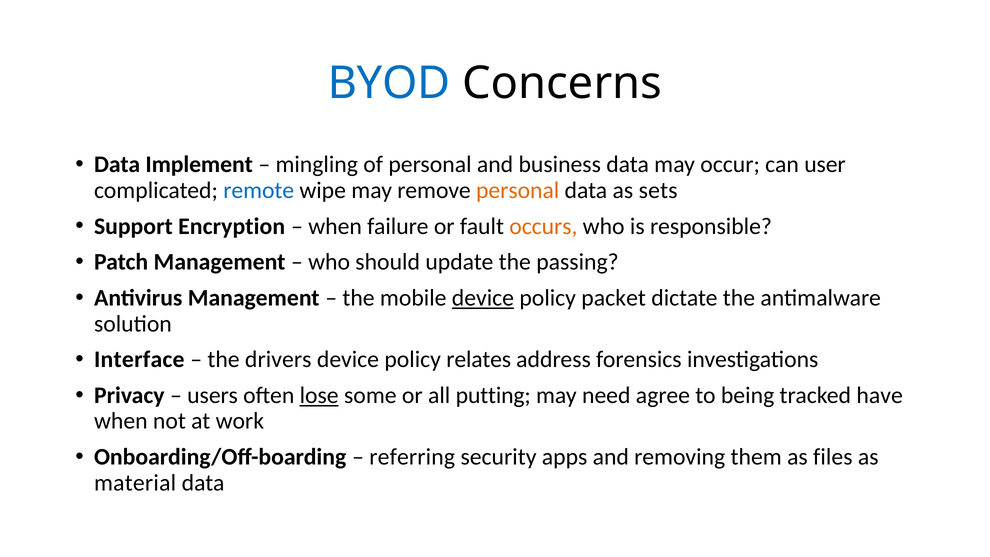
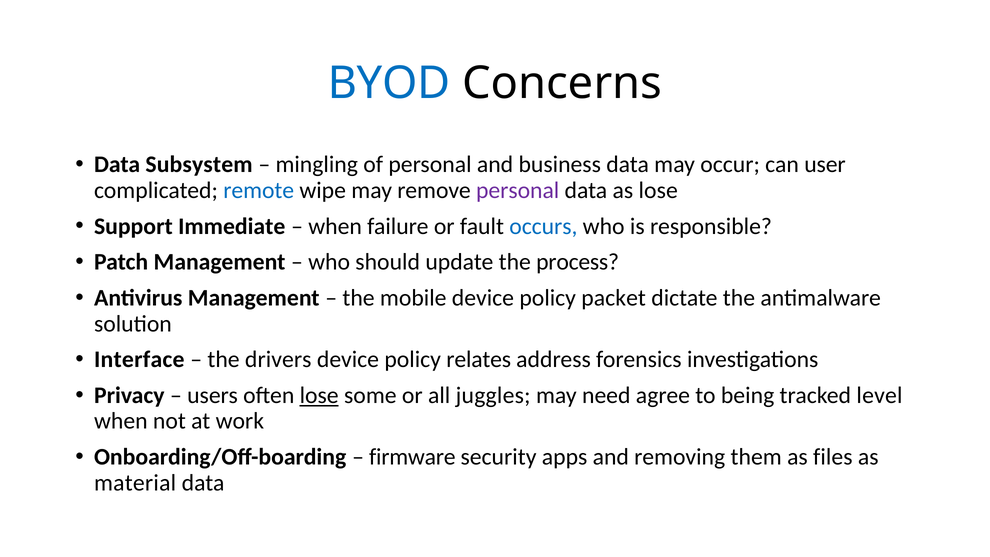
Implement: Implement -> Subsystem
personal at (518, 190) colour: orange -> purple
as sets: sets -> lose
Encryption: Encryption -> Immediate
occurs colour: orange -> blue
passing: passing -> process
device at (483, 298) underline: present -> none
putting: putting -> juggles
have: have -> level
referring: referring -> firmware
